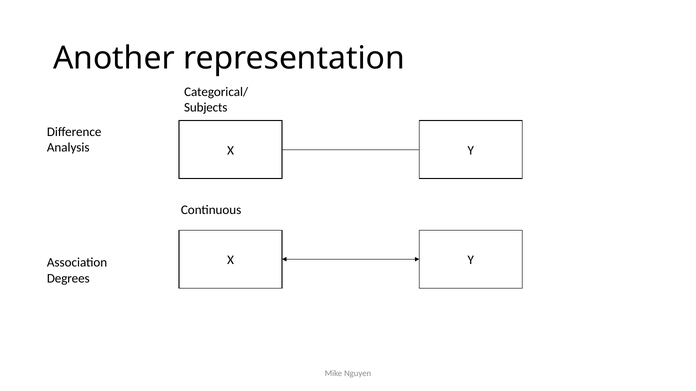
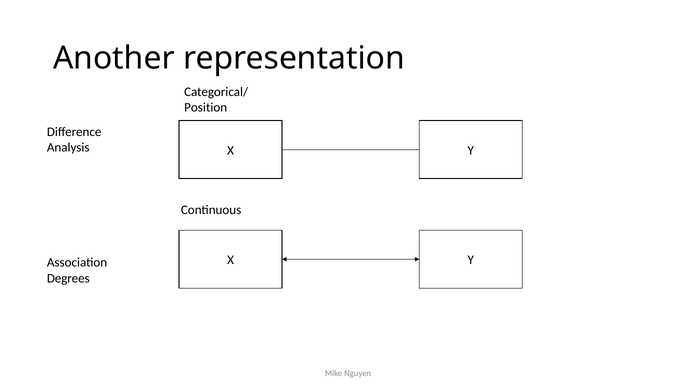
Subjects: Subjects -> Position
